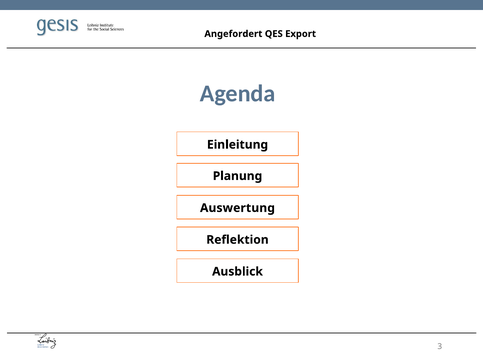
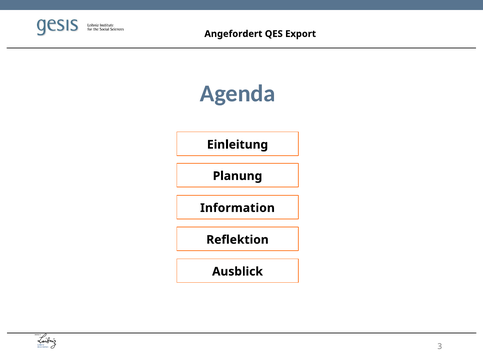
Auswertung: Auswertung -> Information
